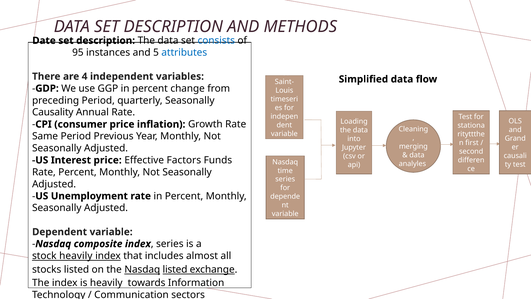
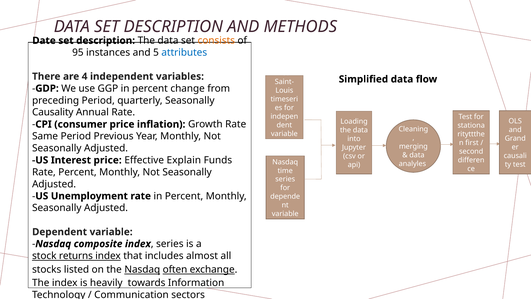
consists colour: blue -> orange
Factors: Factors -> Explain
stock heavily: heavily -> returns
Nasdaq listed: listed -> often
